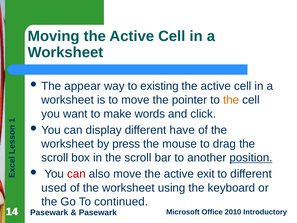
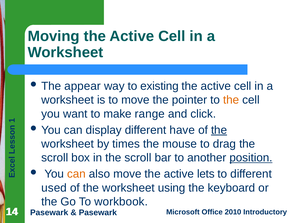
words: words -> range
the at (219, 130) underline: none -> present
press: press -> times
can at (76, 174) colour: red -> orange
exit: exit -> lets
continued: continued -> workbook
